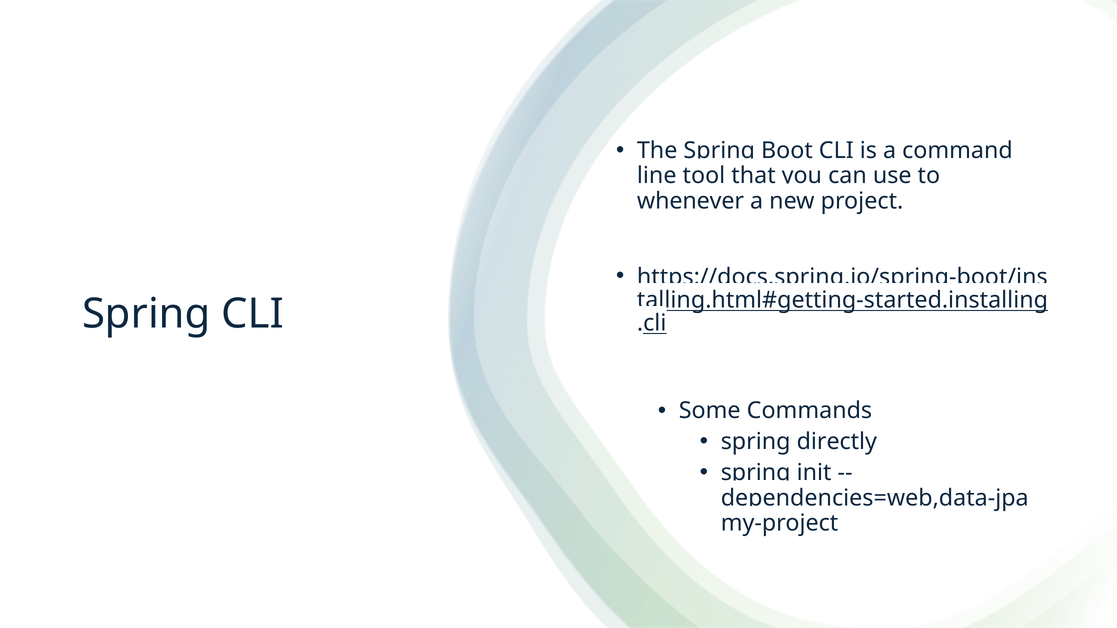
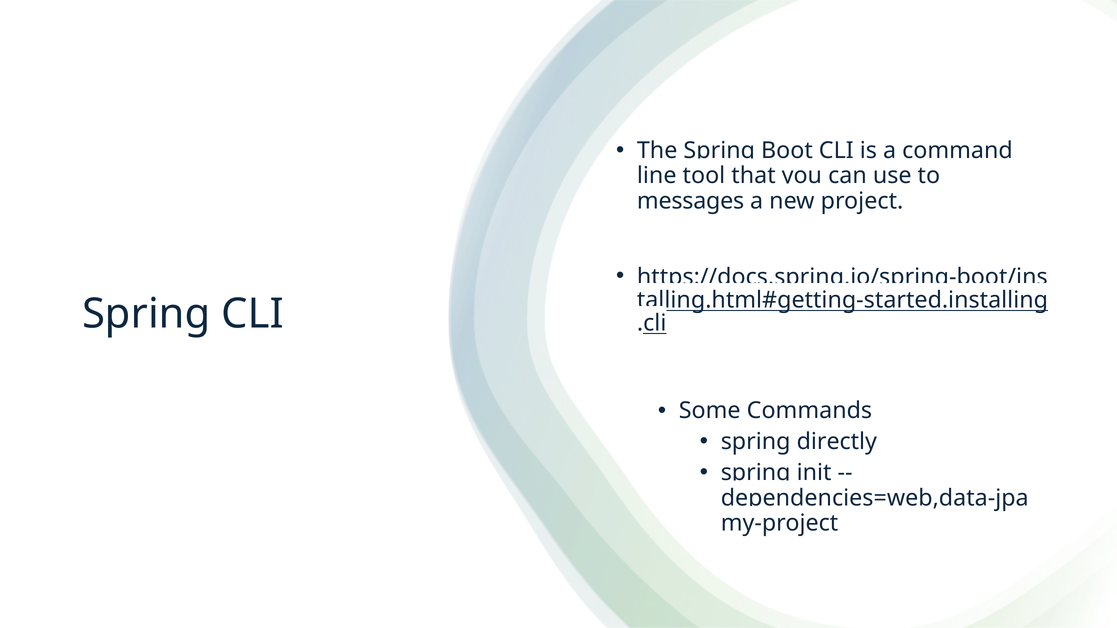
whenever: whenever -> messages
